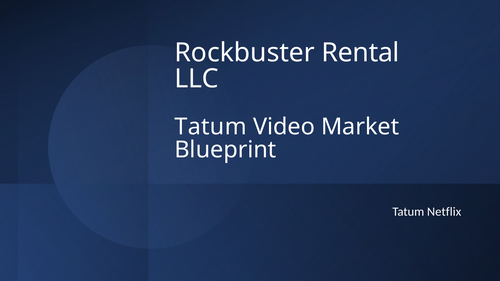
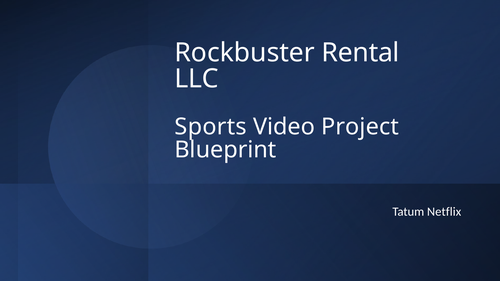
Tatum at (211, 127): Tatum -> Sports
Market: Market -> Project
